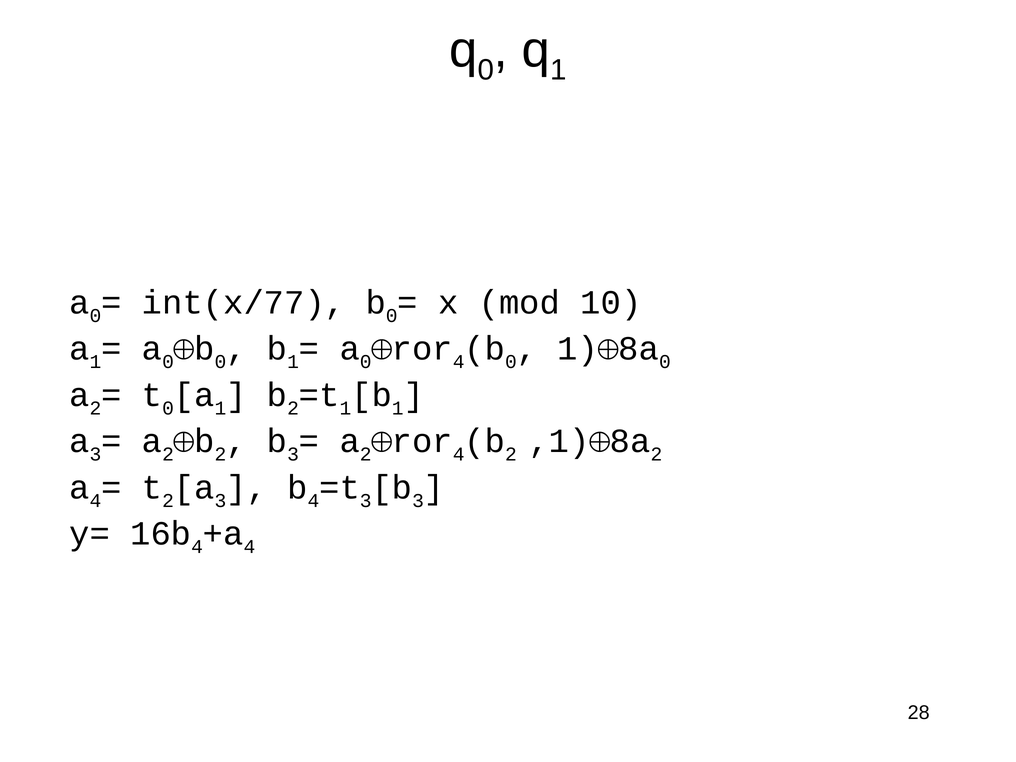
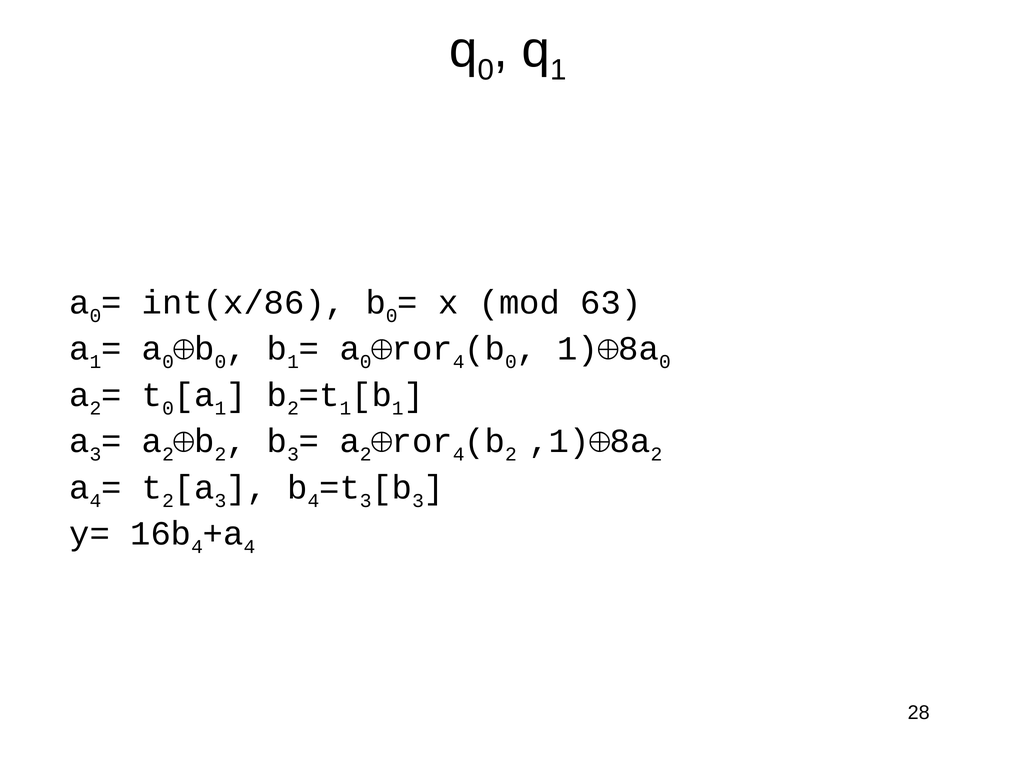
int(x/77: int(x/77 -> int(x/86
10: 10 -> 63
